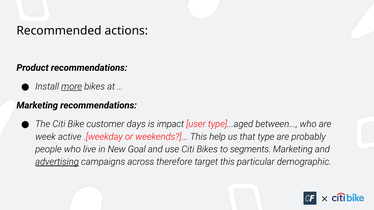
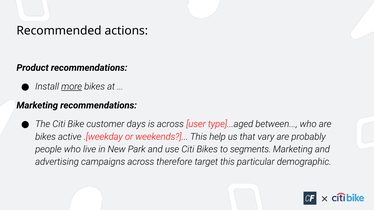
is impact: impact -> across
week at (45, 137): week -> bikes
type: type -> vary
Goal: Goal -> Park
advertising underline: present -> none
